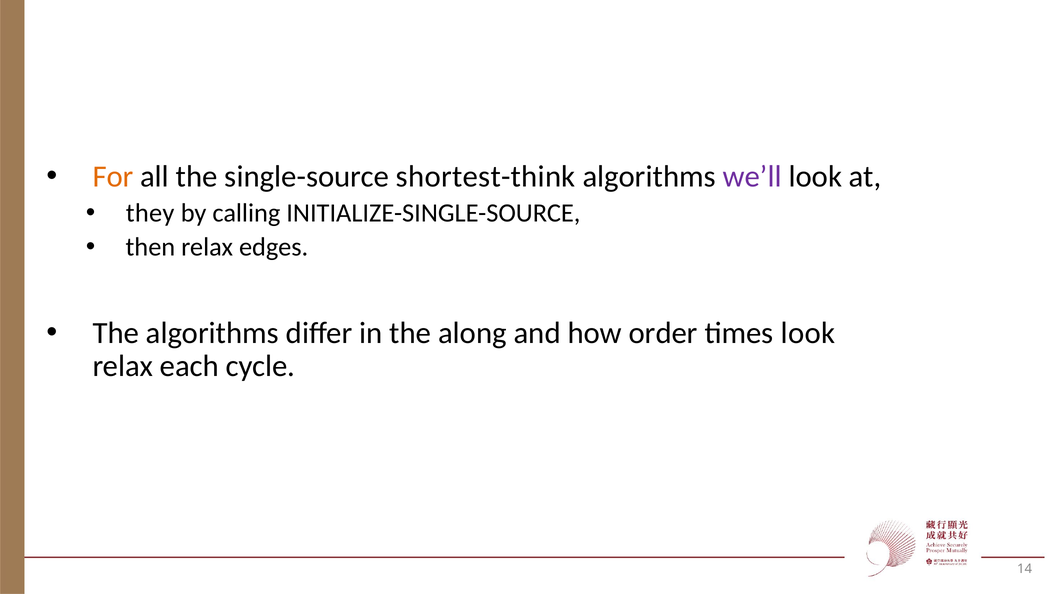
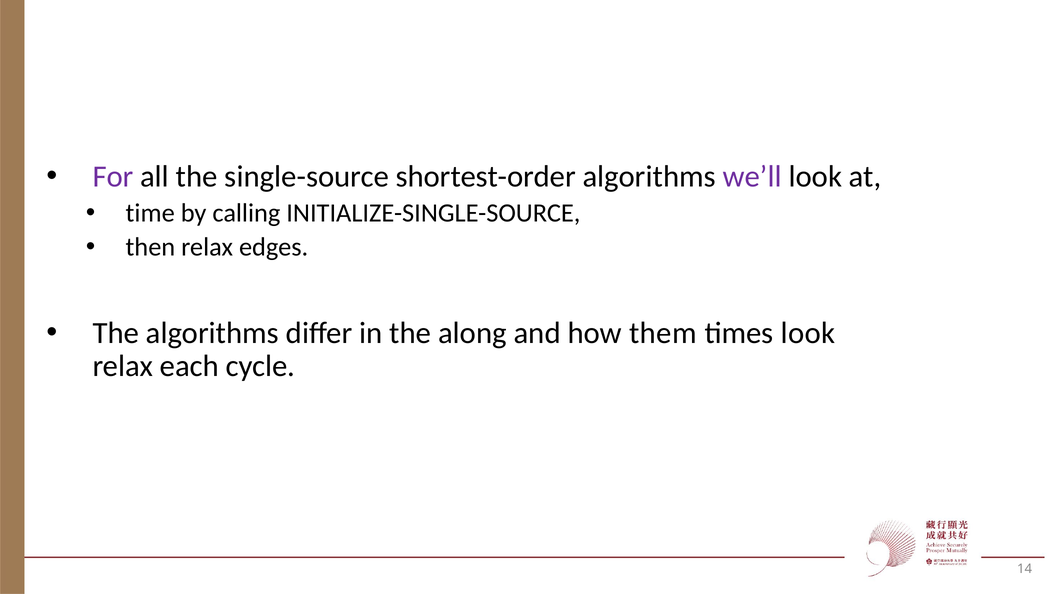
For colour: orange -> purple
shortest-think: shortest-think -> shortest-order
they: they -> time
order: order -> them
